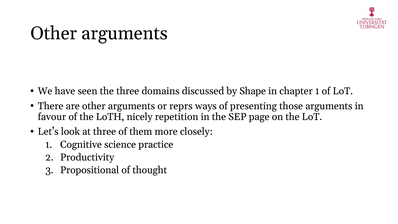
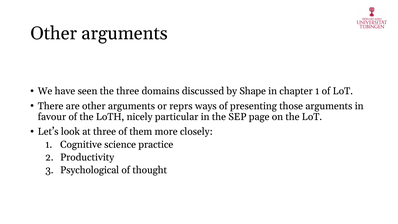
repetition: repetition -> particular
Propositional: Propositional -> Psychological
